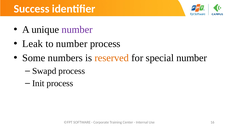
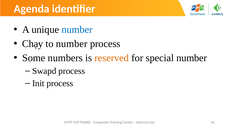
Success: Success -> Agenda
number at (77, 30) colour: purple -> blue
Leak: Leak -> Chạy
